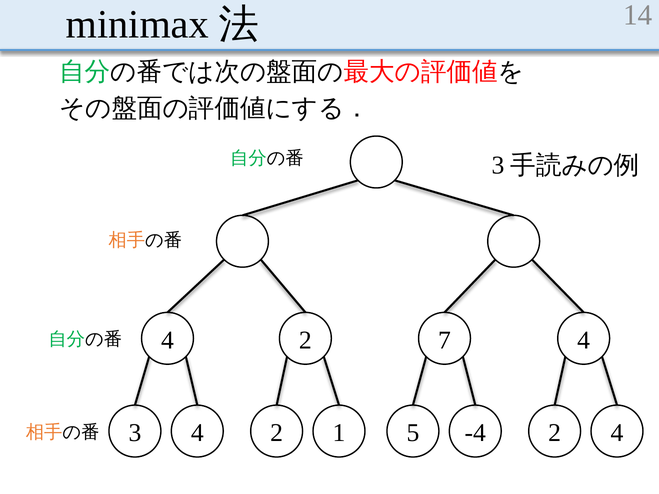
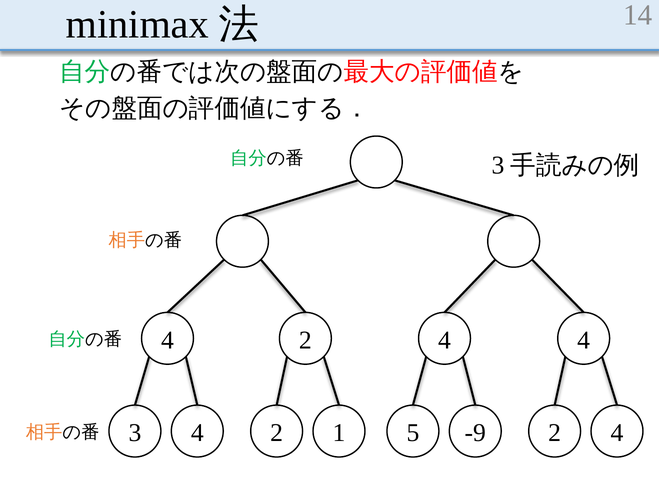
4 2 7: 7 -> 4
-4: -4 -> -9
